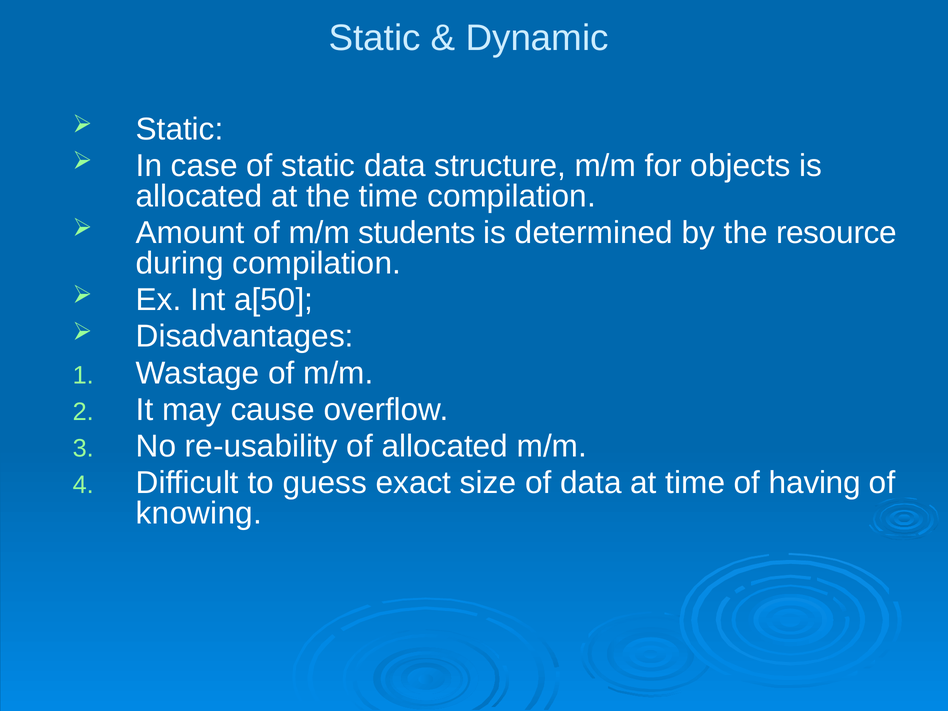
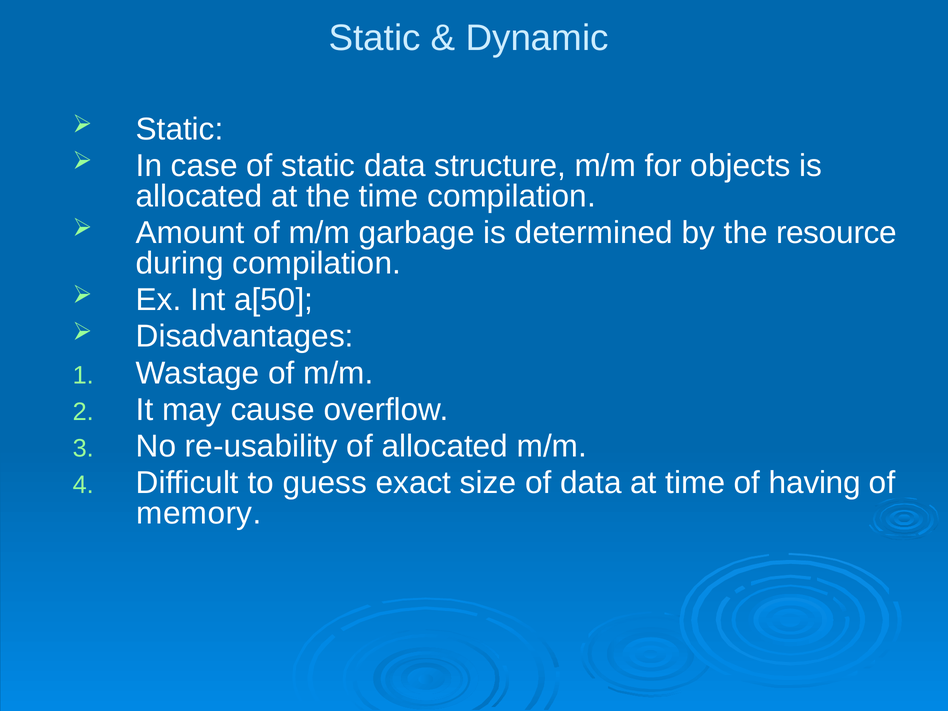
students: students -> garbage
knowing: knowing -> memory
